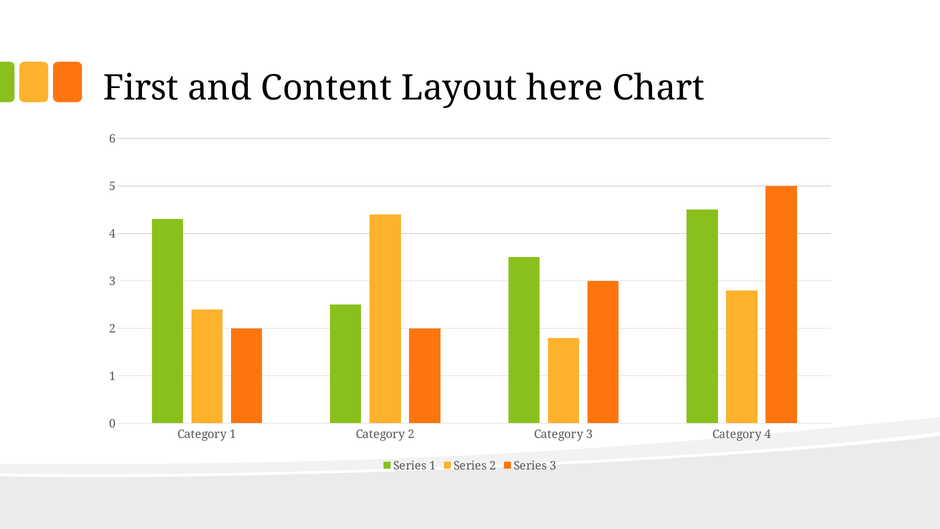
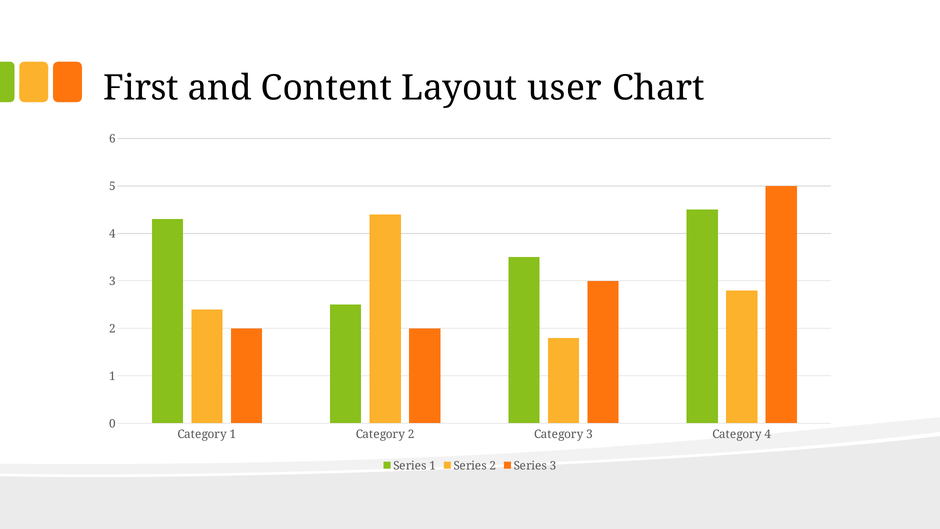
here: here -> user
